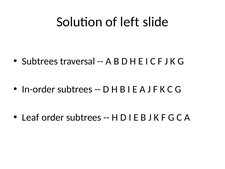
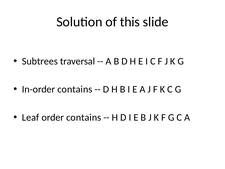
left: left -> this
In-order subtrees: subtrees -> contains
order subtrees: subtrees -> contains
